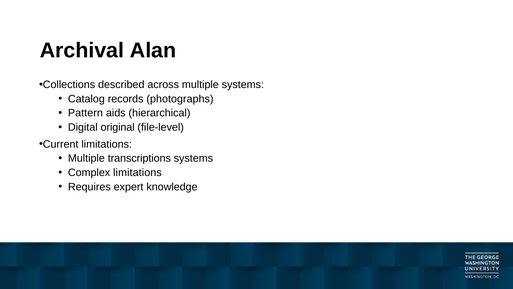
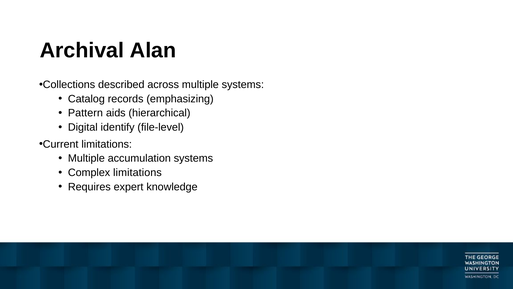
photographs: photographs -> emphasizing
original: original -> identify
transcriptions: transcriptions -> accumulation
